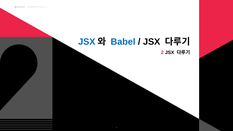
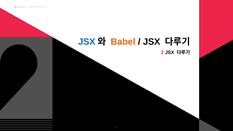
Babel colour: blue -> orange
